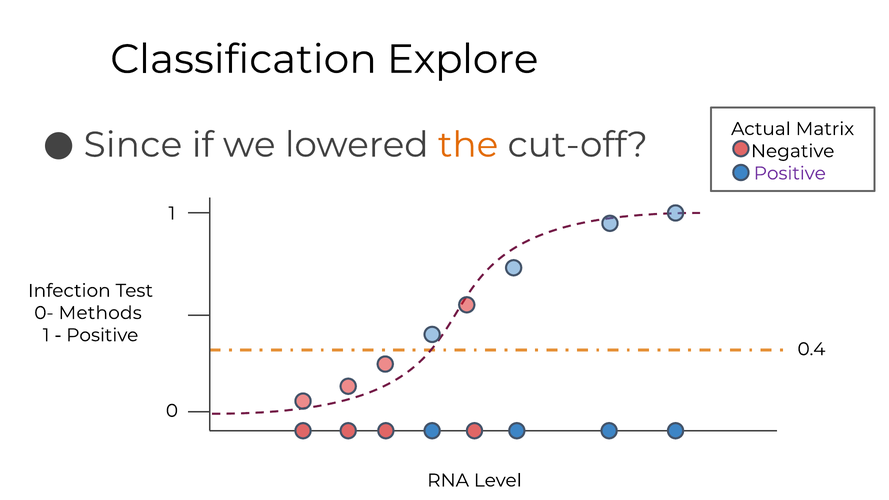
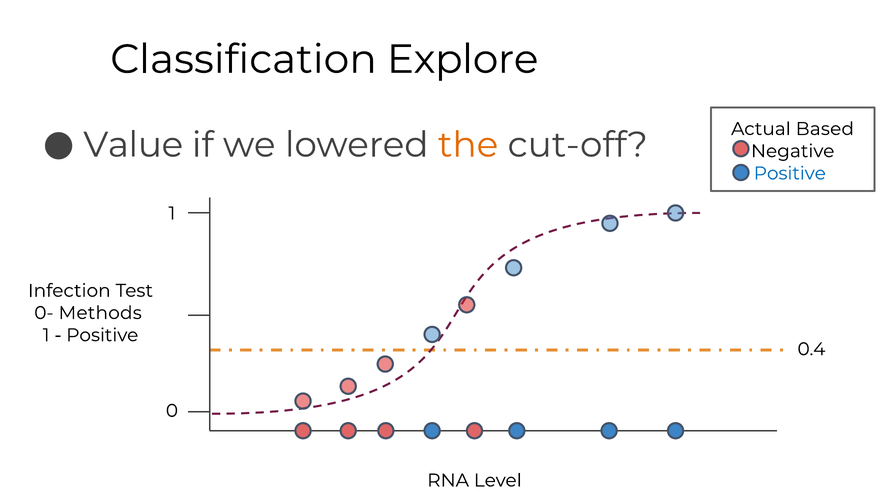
Matrix: Matrix -> Based
Since: Since -> Value
Positive at (790, 173) colour: purple -> blue
